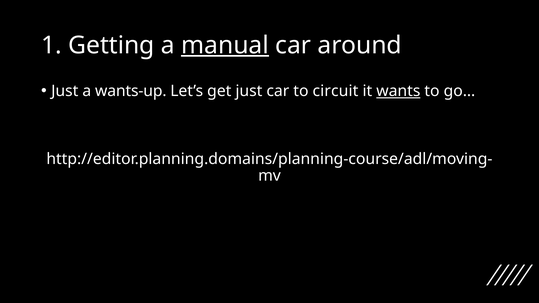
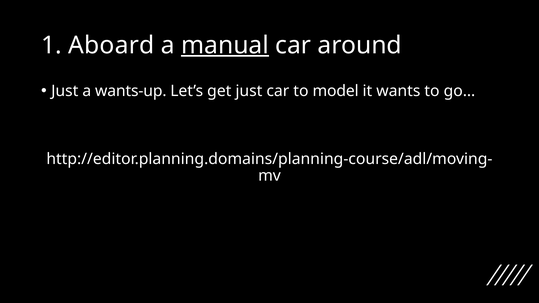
Getting: Getting -> Aboard
circuit: circuit -> model
wants underline: present -> none
